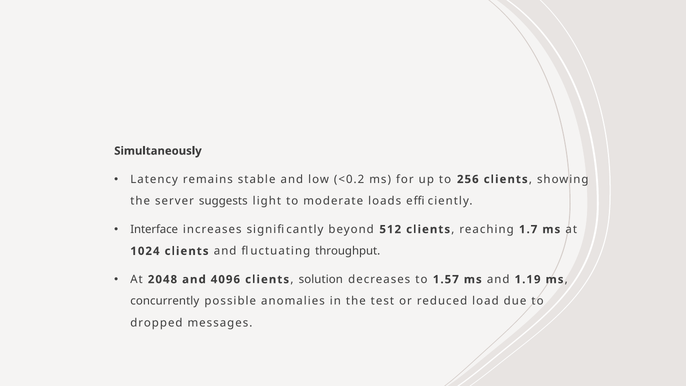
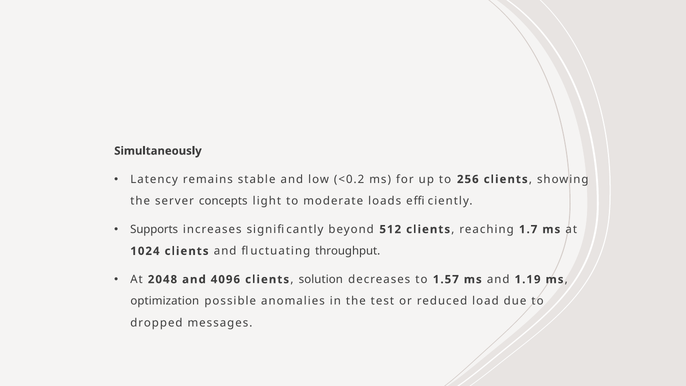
suggests: suggests -> concepts
Interface: Interface -> Supports
concurrently: concurrently -> optimization
